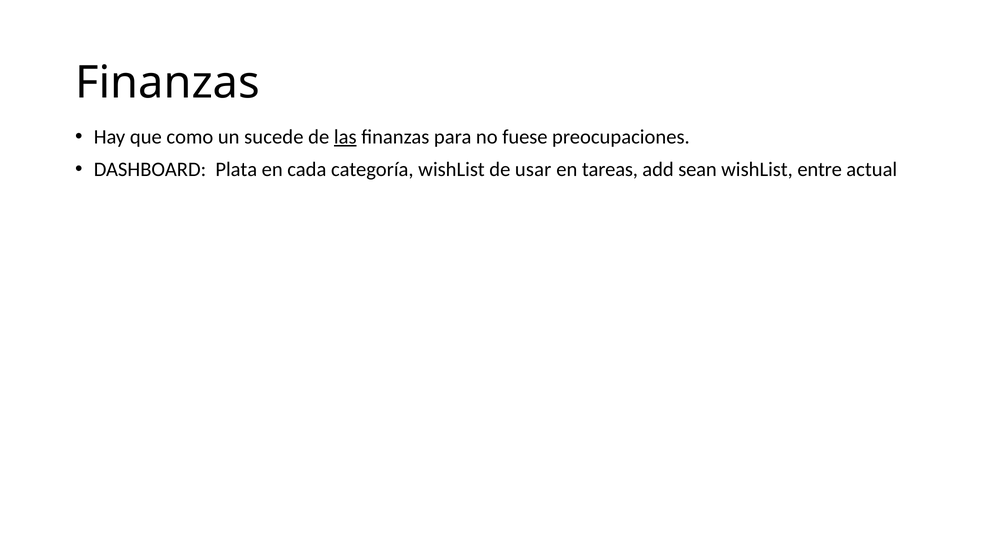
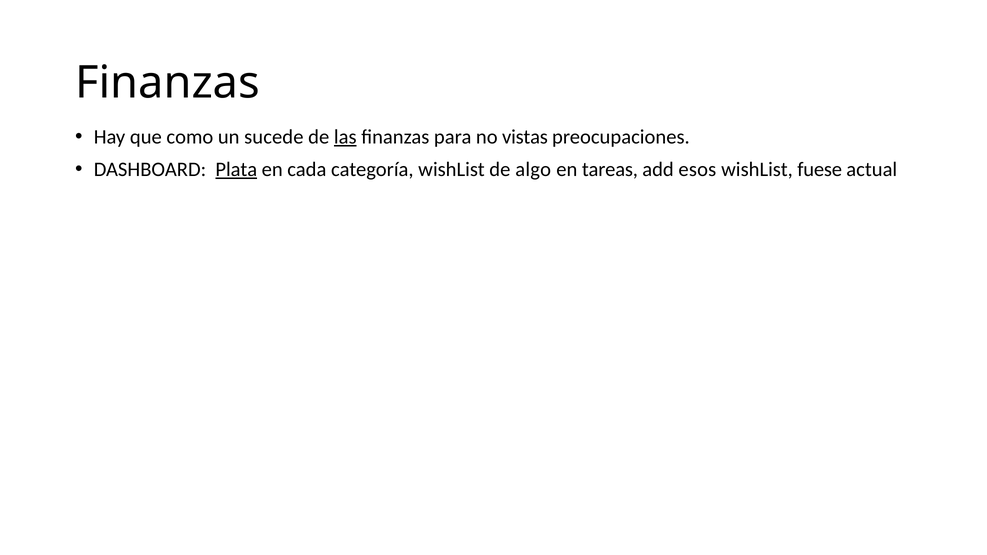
fuese: fuese -> vistas
Plata underline: none -> present
usar: usar -> algo
sean: sean -> esos
entre: entre -> fuese
